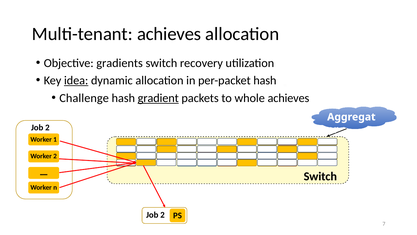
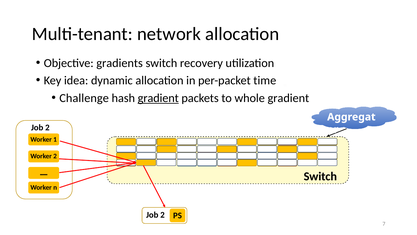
Multi-tenant achieves: achieves -> network
idea underline: present -> none
per-packet hash: hash -> time
whole achieves: achieves -> gradient
